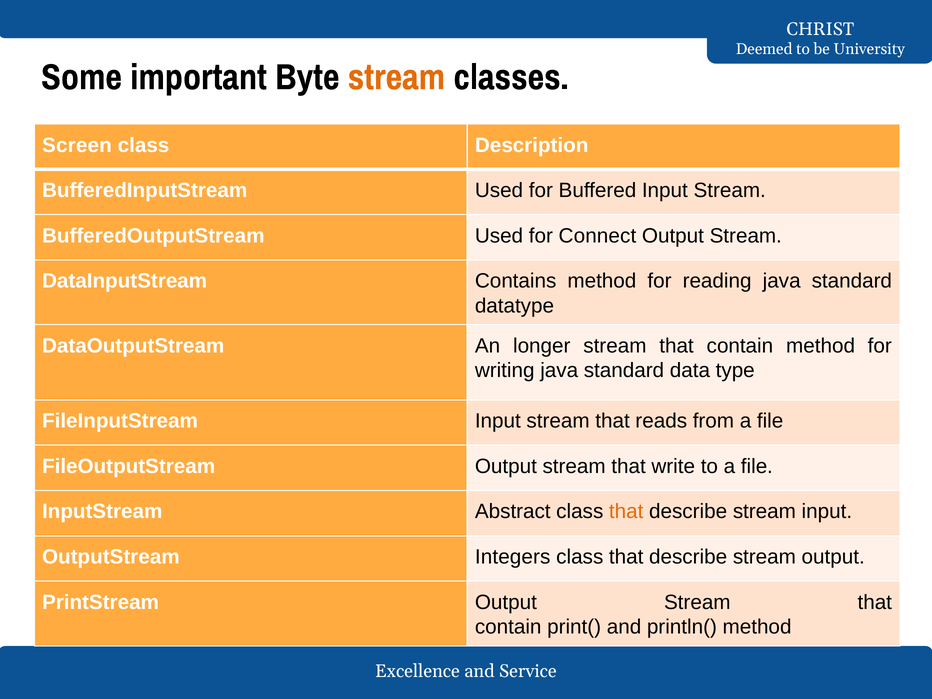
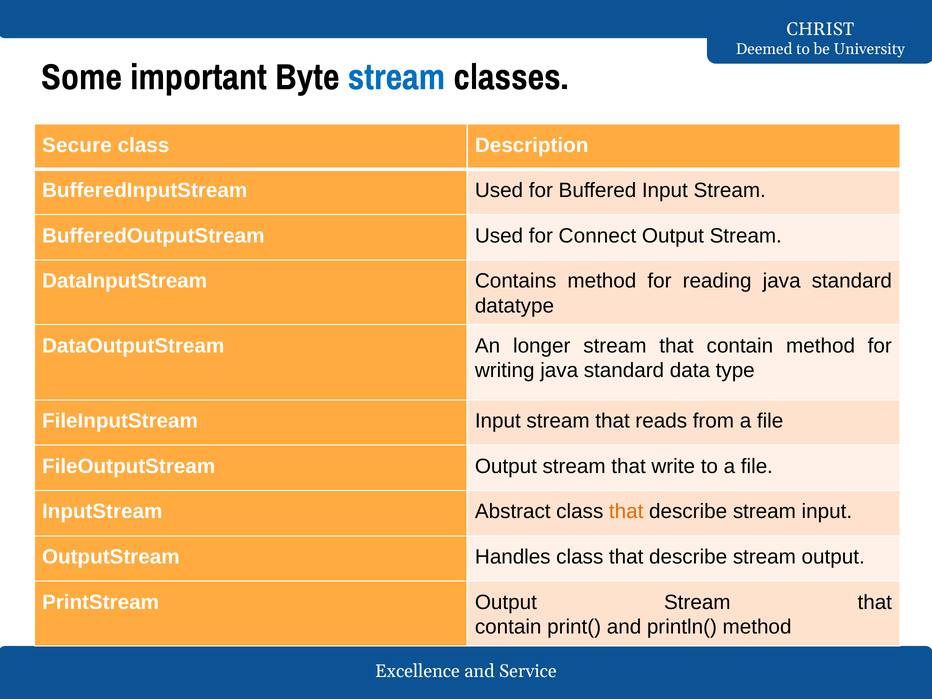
stream at (396, 77) colour: orange -> blue
Screen: Screen -> Secure
Integers: Integers -> Handles
